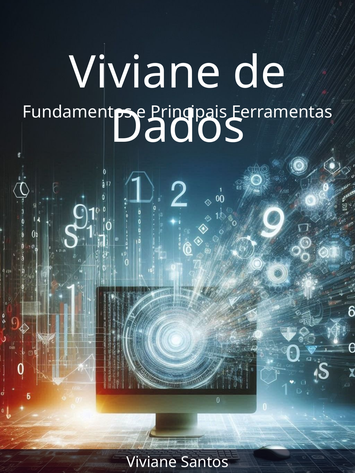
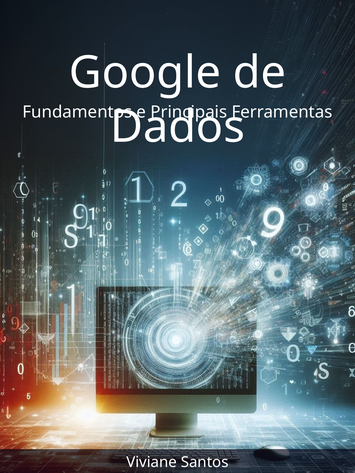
Viviane at (145, 73): Viviane -> Google
